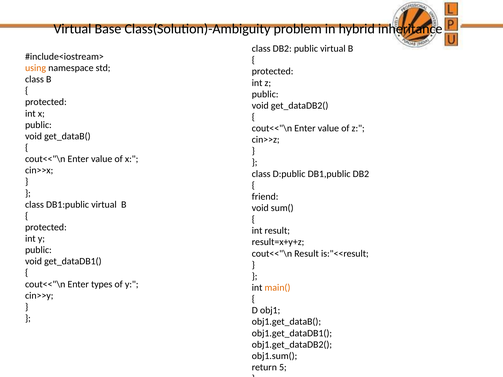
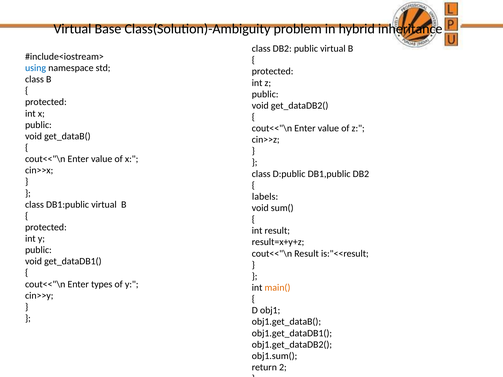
using colour: orange -> blue
friend: friend -> labels
5: 5 -> 2
